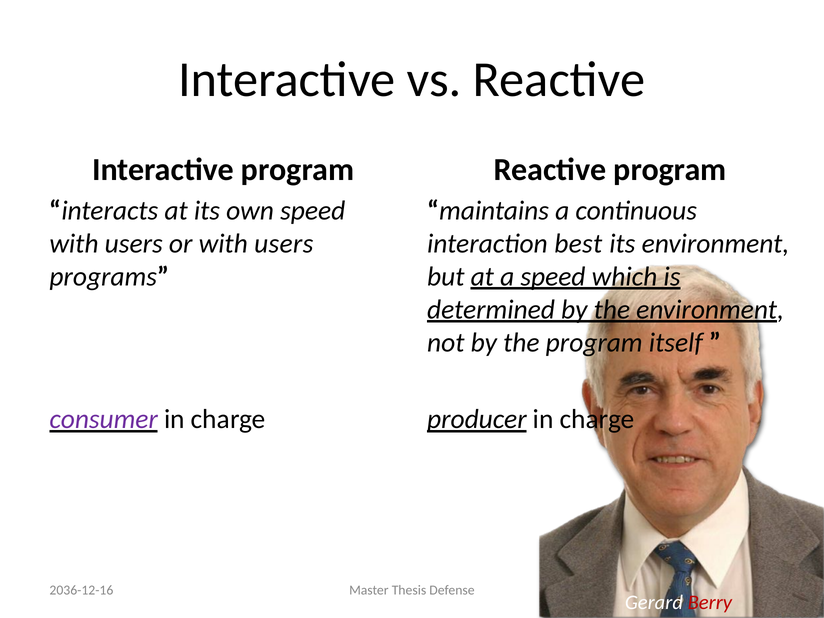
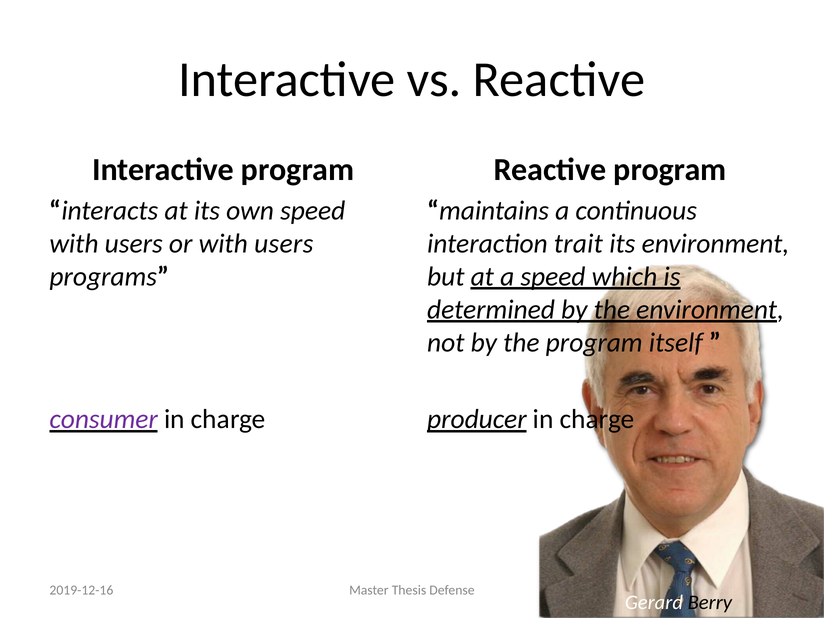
best: best -> trait
2036-12-16: 2036-12-16 -> 2019-12-16
Berry colour: red -> black
